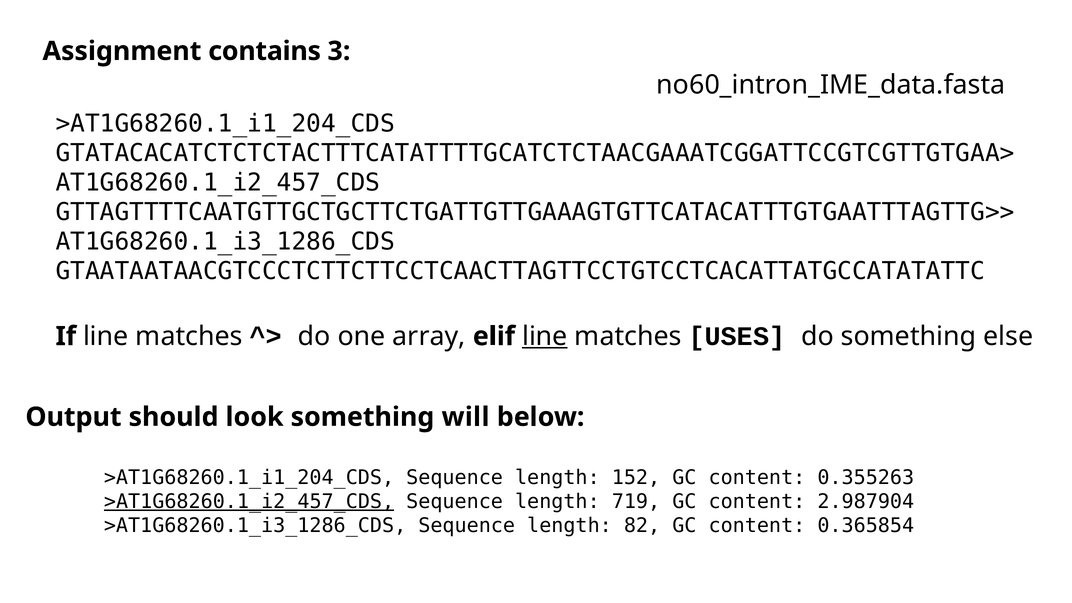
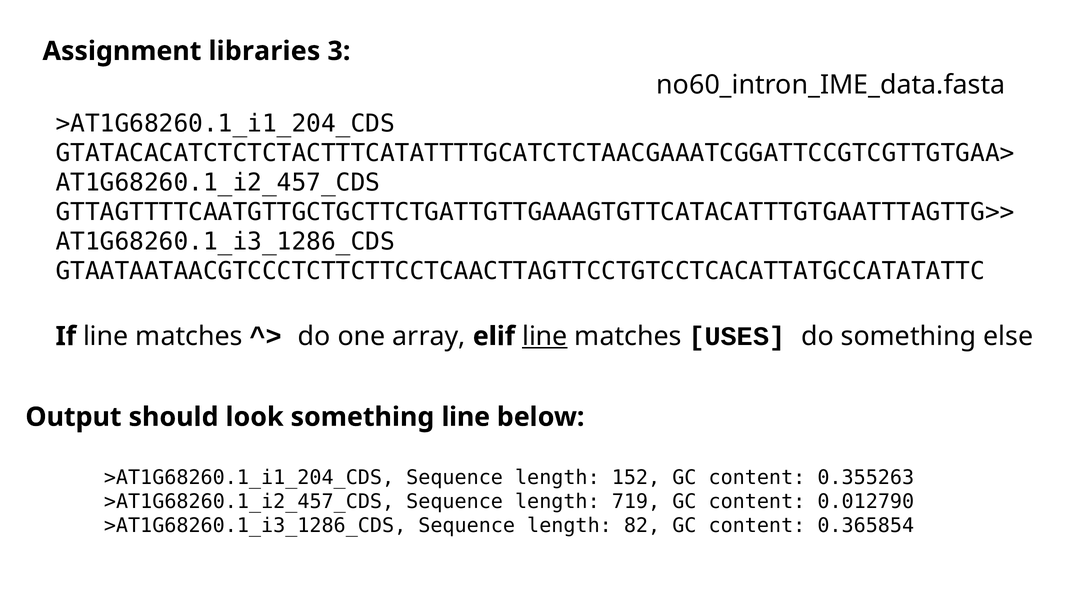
contains: contains -> libraries
something will: will -> line
>AT1G68260.1_i2_457_CDS underline: present -> none
2.987904: 2.987904 -> 0.012790
